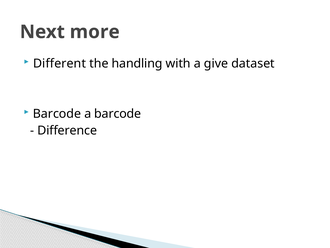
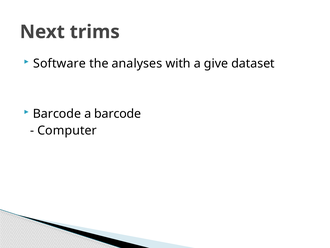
more: more -> trims
Different: Different -> Software
handling: handling -> analyses
Difference: Difference -> Computer
